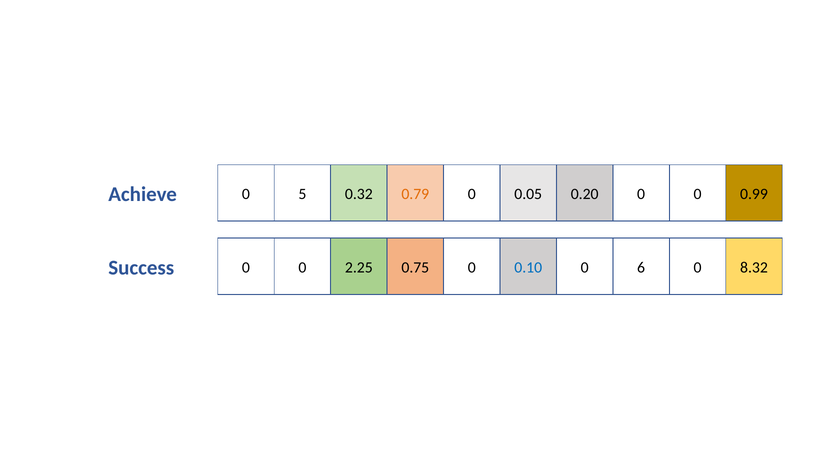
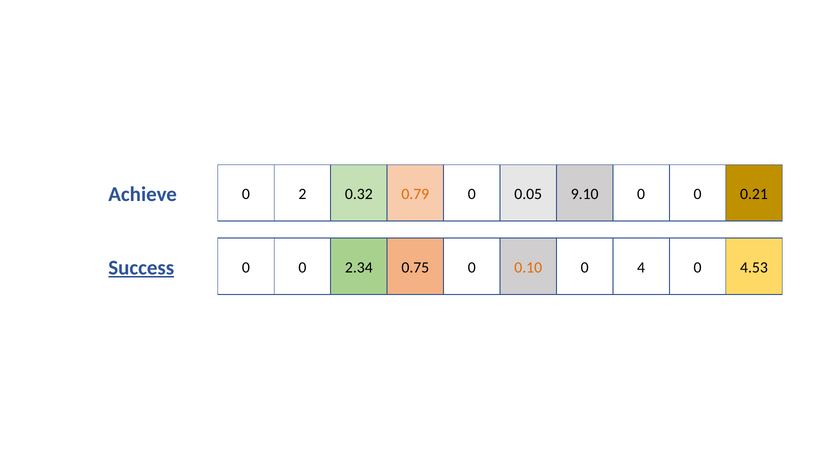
5: 5 -> 2
0.20: 0.20 -> 9.10
0.99: 0.99 -> 0.21
Success underline: none -> present
2.25: 2.25 -> 2.34
0.10 colour: blue -> orange
6: 6 -> 4
8.32: 8.32 -> 4.53
